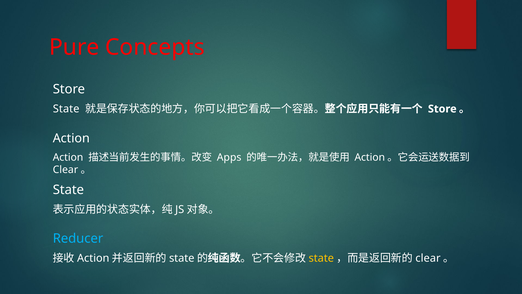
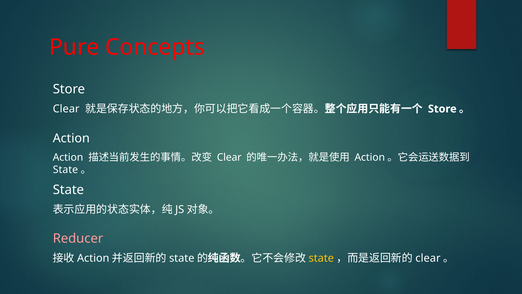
State at (66, 109): State -> Clear
Apps at (229, 157): Apps -> Clear
Clear at (65, 169): Clear -> State
Reducer colour: light blue -> pink
